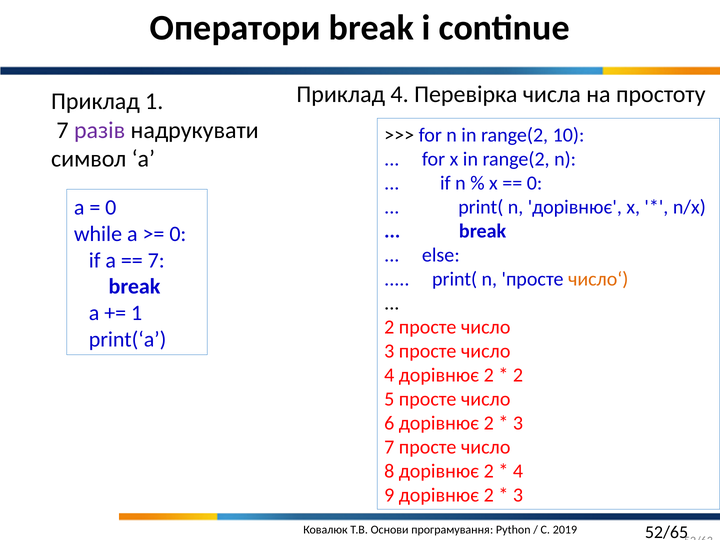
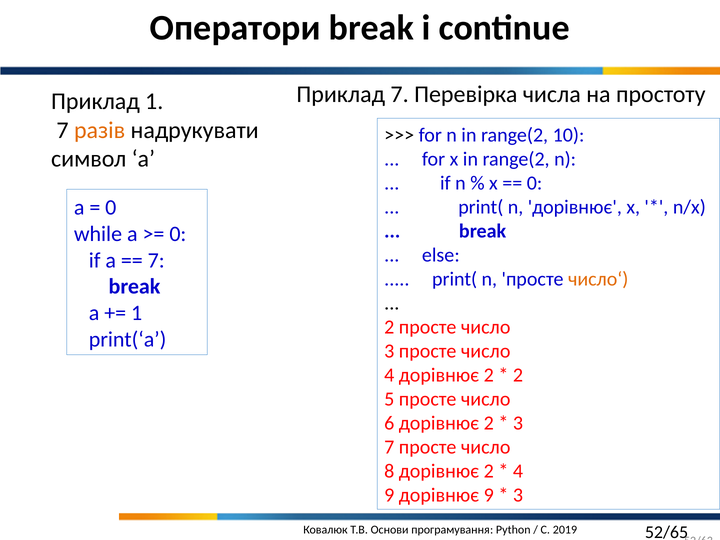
Приклад 4: 4 -> 7
разів colour: purple -> orange
9 дорівнює 2: 2 -> 9
